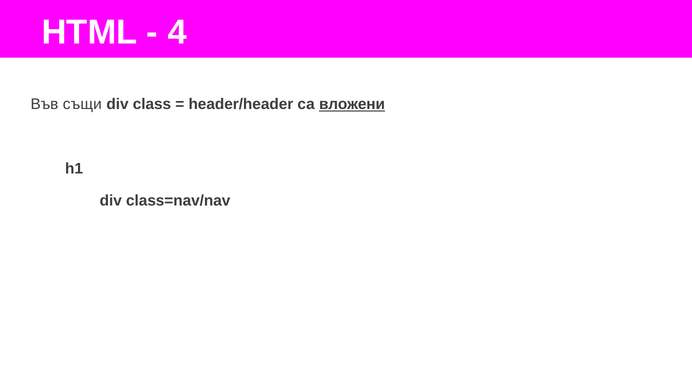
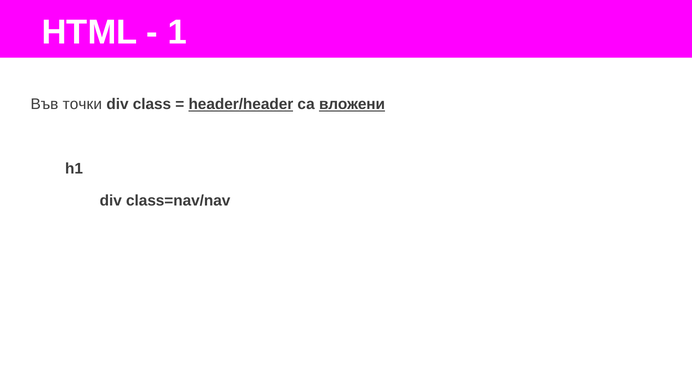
4: 4 -> 1
същи: същи -> точки
header/header underline: none -> present
